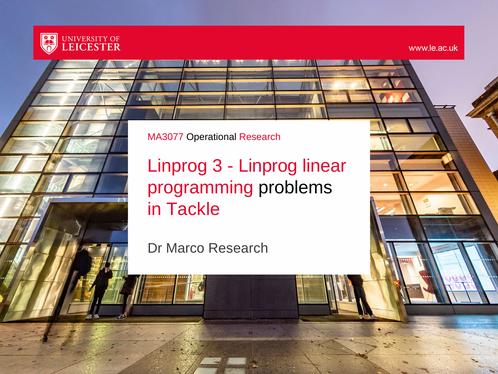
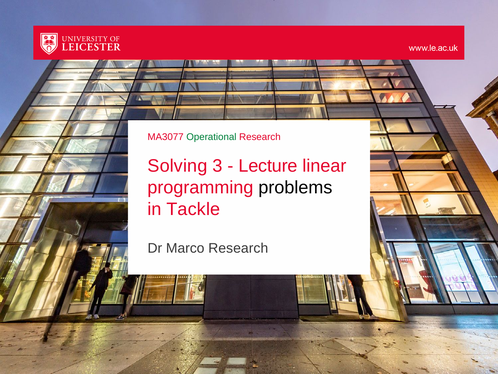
Operational colour: black -> green
Linprog at (178, 166): Linprog -> Solving
Linprog at (268, 166): Linprog -> Lecture
